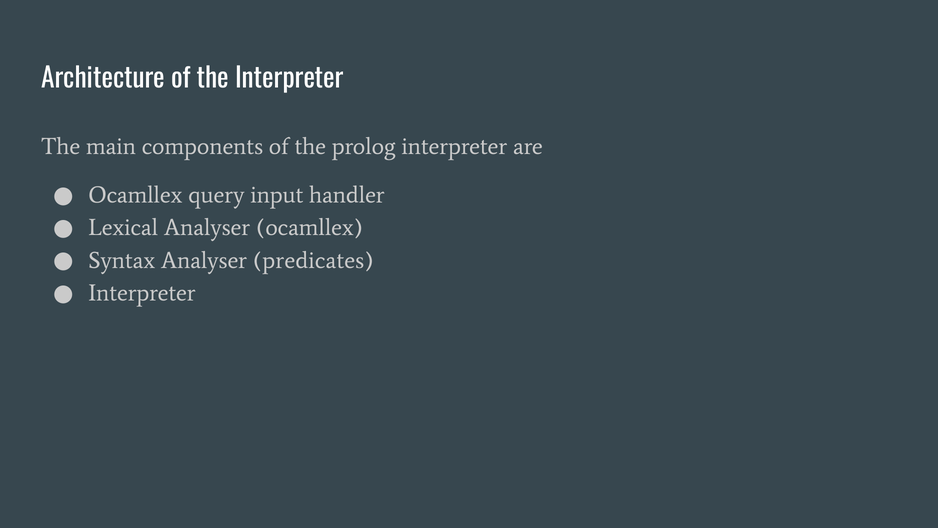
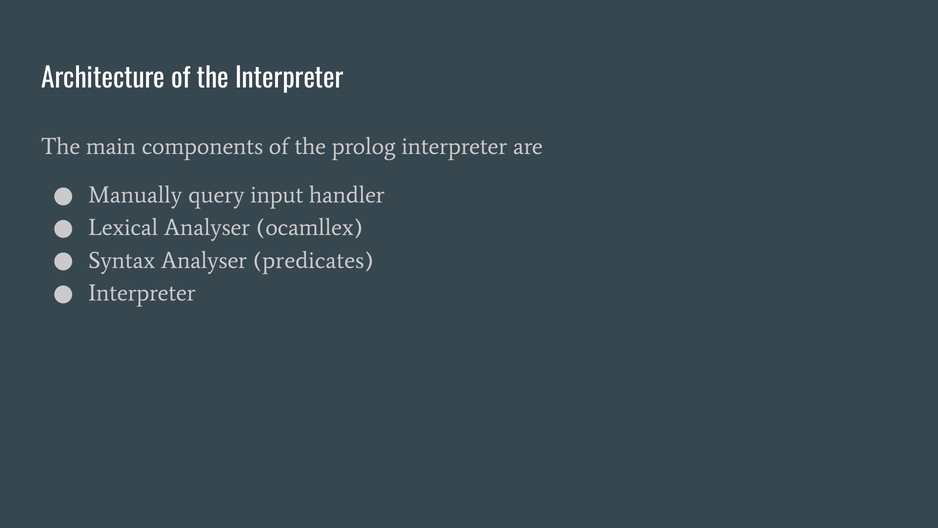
Ocamllex at (135, 195): Ocamllex -> Manually
